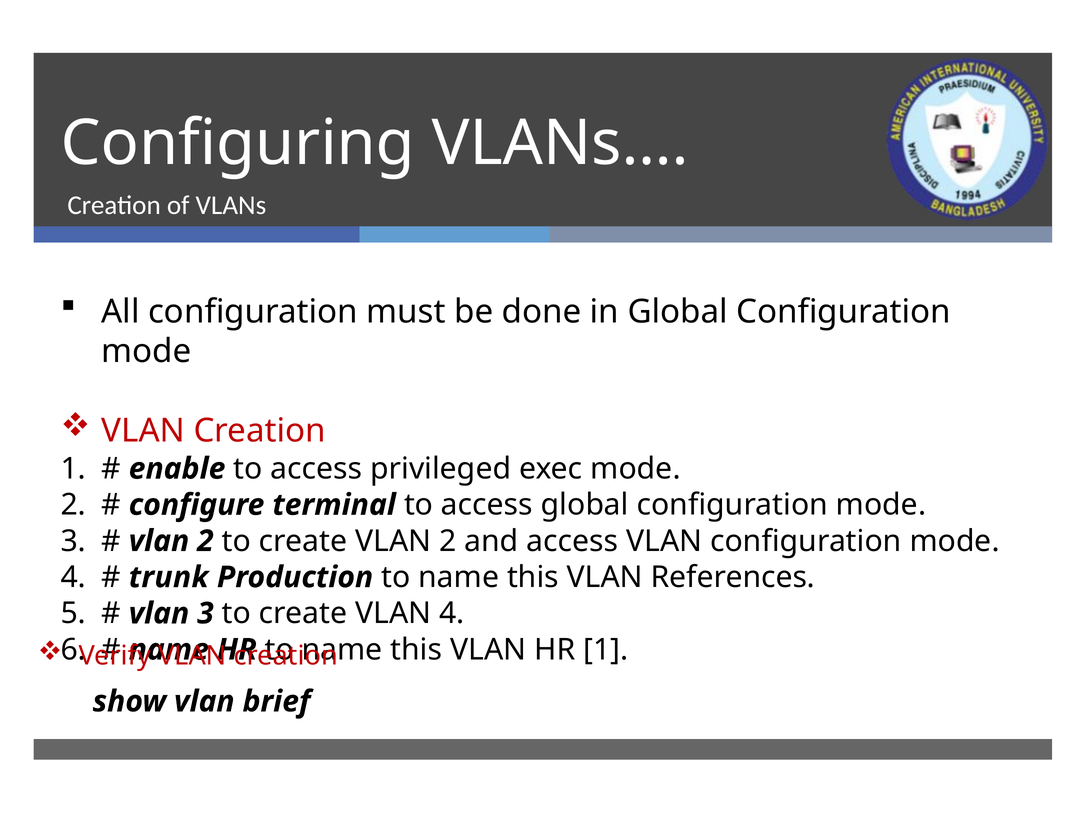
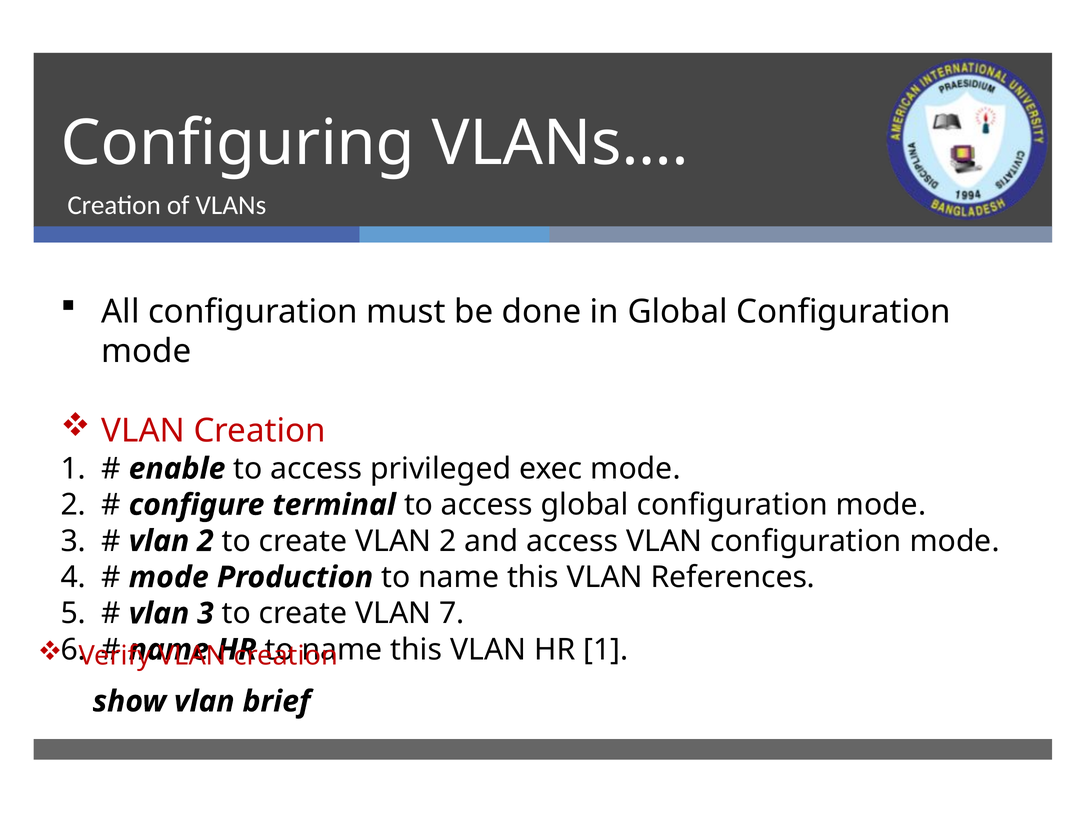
trunk at (169, 578): trunk -> mode
VLAN 4: 4 -> 7
